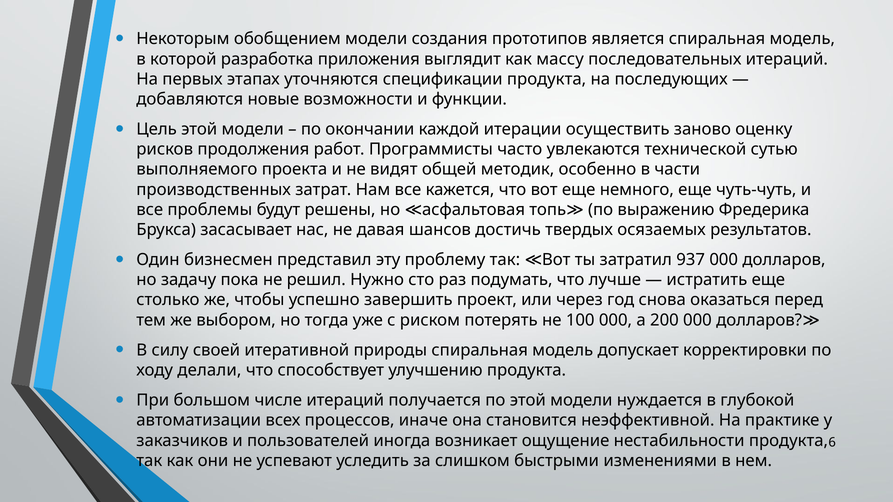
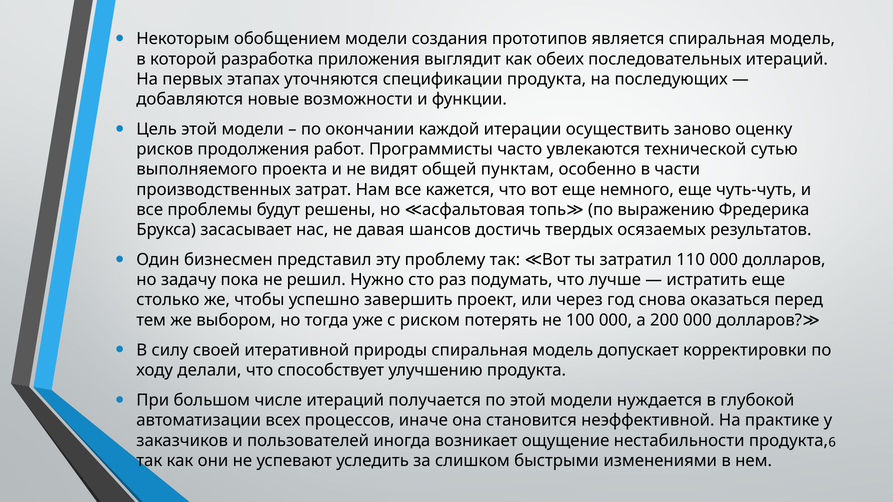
массу: массу -> обеих
методик: методик -> пунктам
937: 937 -> 110
